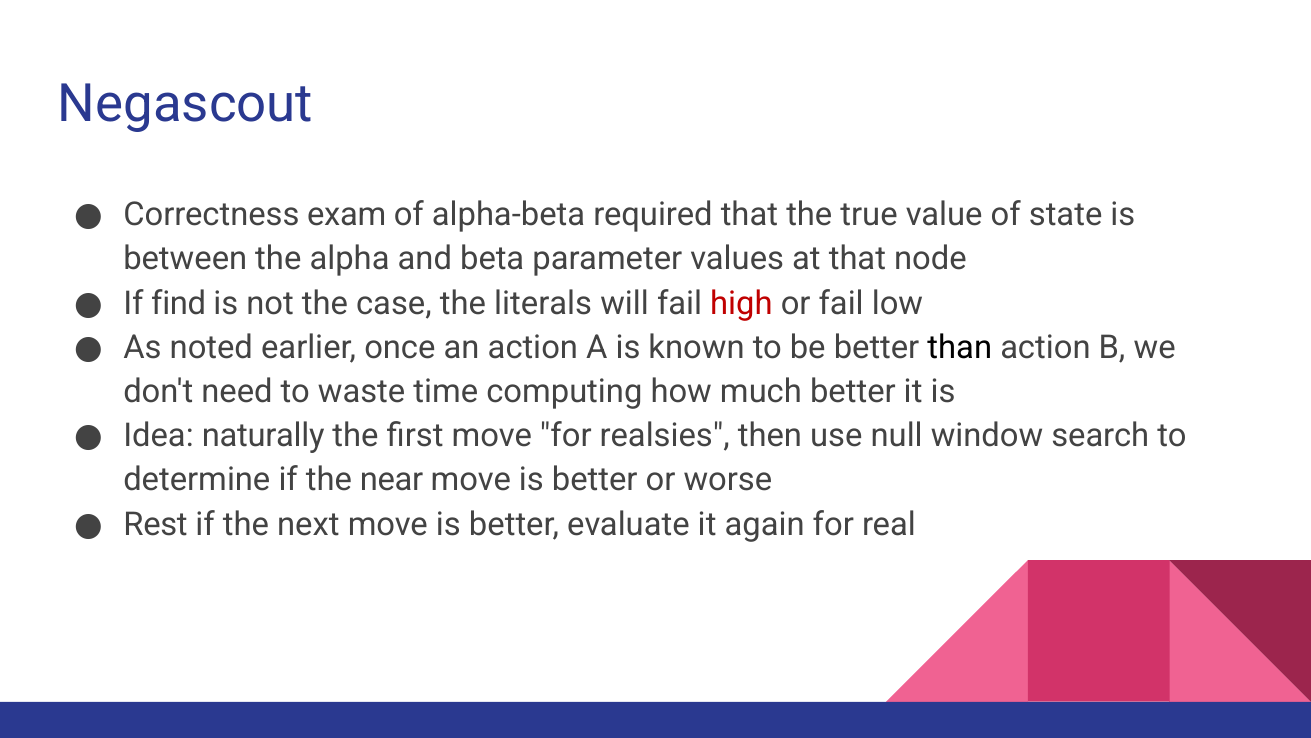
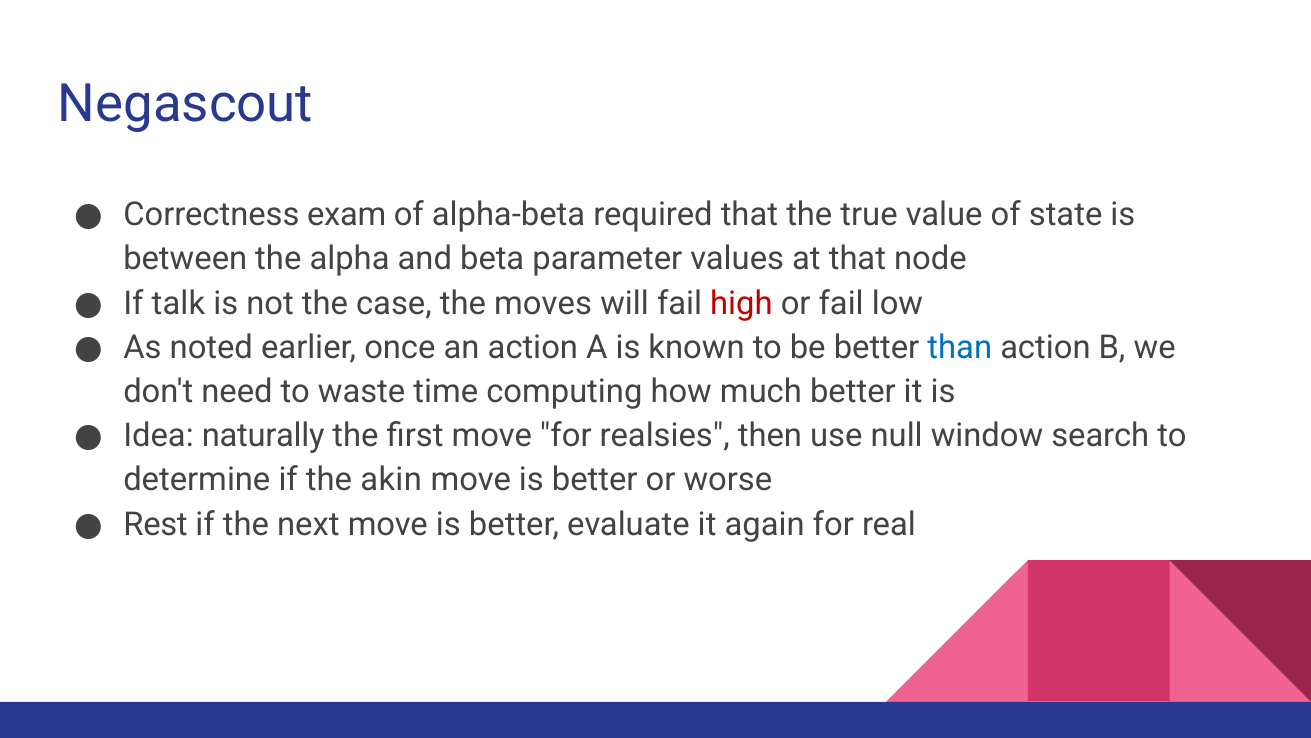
find: find -> talk
literals: literals -> moves
than colour: black -> blue
near: near -> akin
